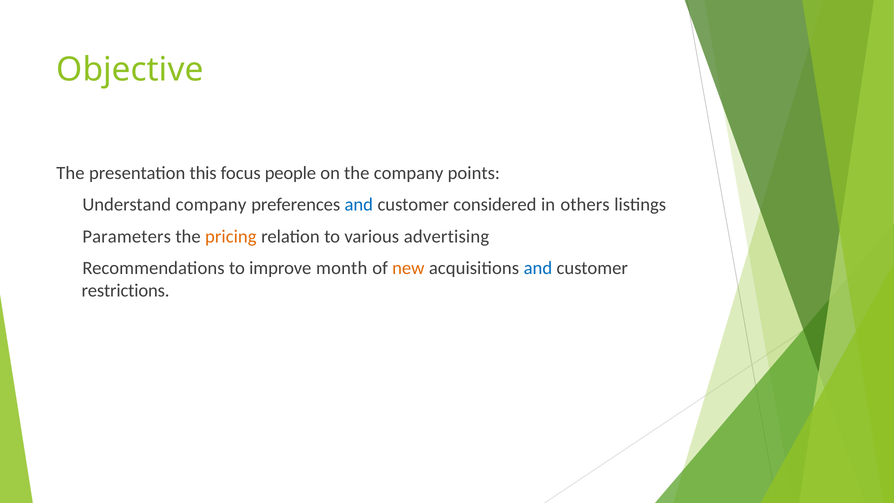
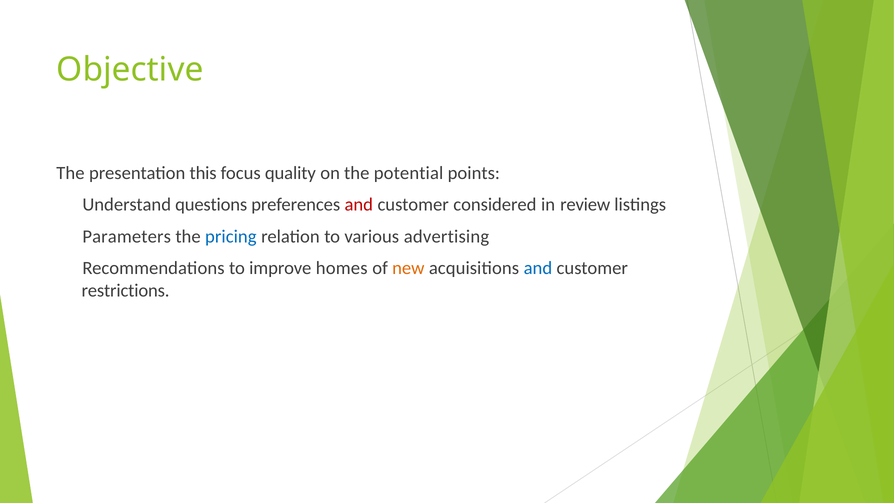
people: people -> quality
the company: company -> potential
Understand company: company -> questions
and at (359, 205) colour: blue -> red
others: others -> review
pricing colour: orange -> blue
month: month -> homes
